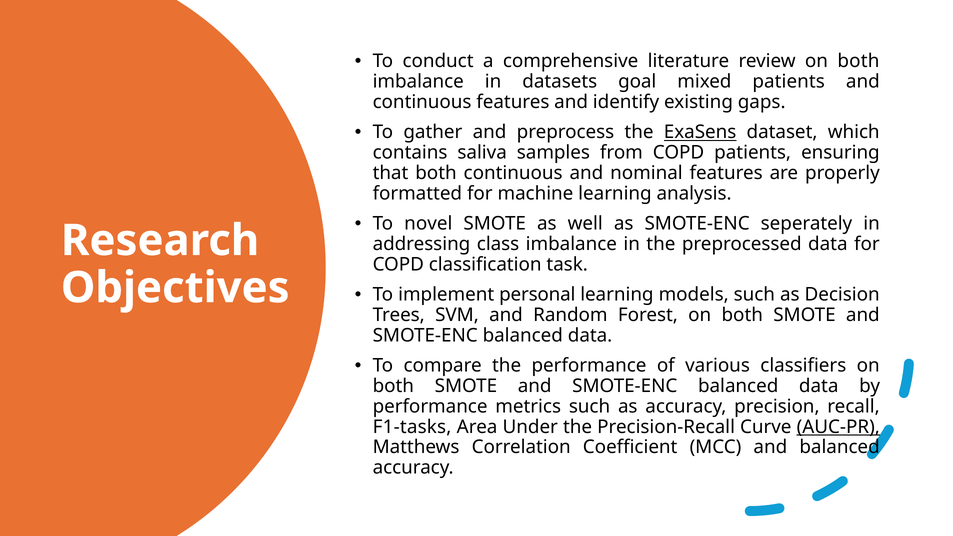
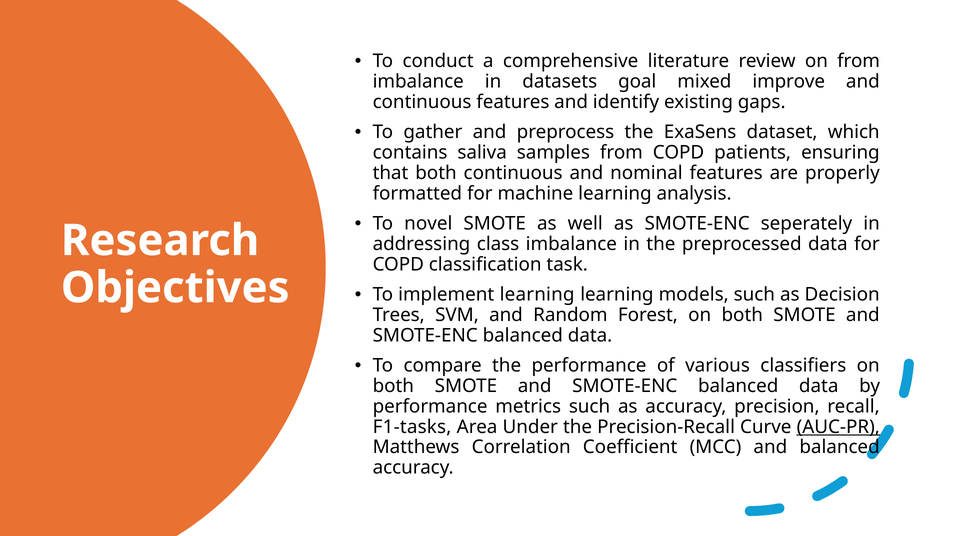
review on both: both -> from
mixed patients: patients -> improve
ExaSens underline: present -> none
implement personal: personal -> learning
